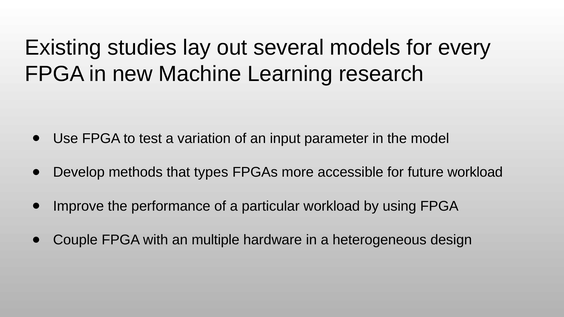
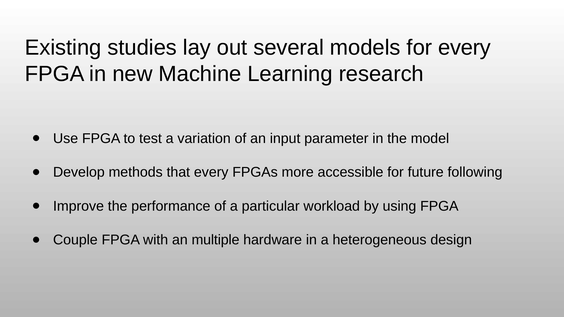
that types: types -> every
future workload: workload -> following
